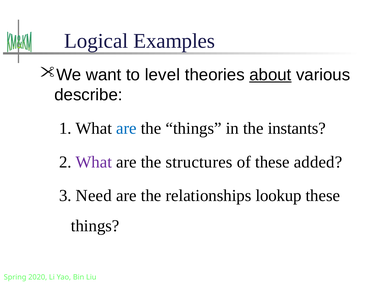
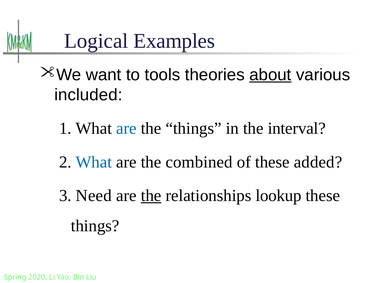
level: level -> tools
describe: describe -> included
instants: instants -> interval
What at (94, 162) colour: purple -> blue
structures: structures -> combined
the at (151, 196) underline: none -> present
